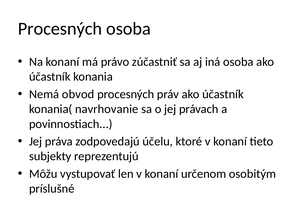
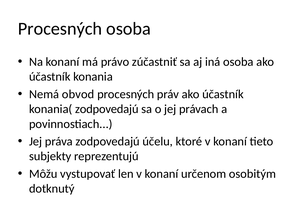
konania( navrhovanie: navrhovanie -> zodpovedajú
príslušné: príslušné -> dotknutý
